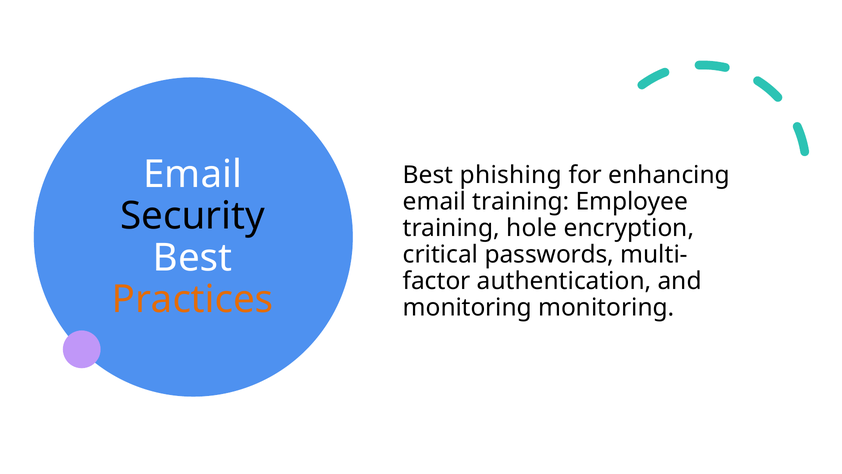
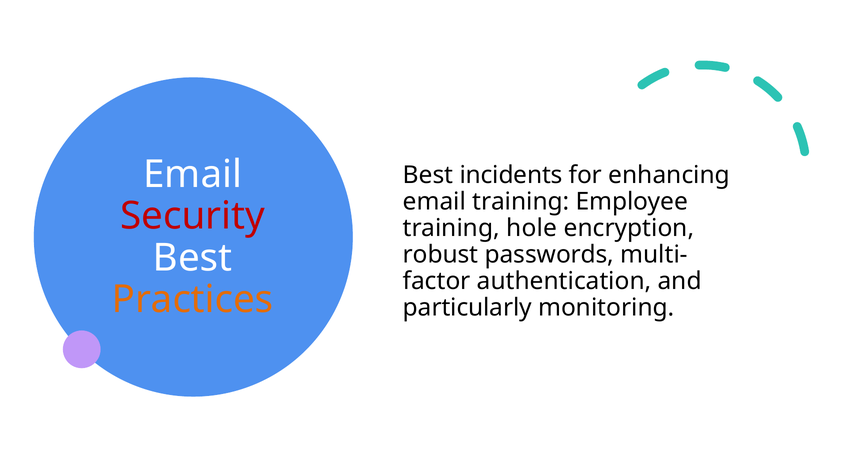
phishing: phishing -> incidents
Security colour: black -> red
critical: critical -> robust
monitoring at (467, 307): monitoring -> particularly
